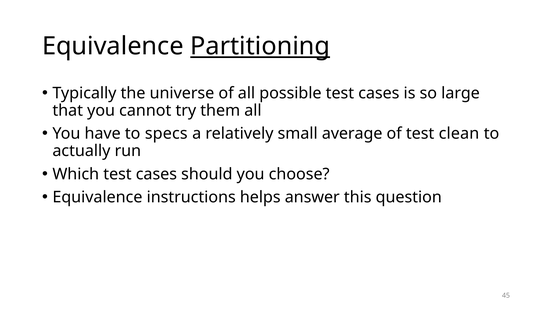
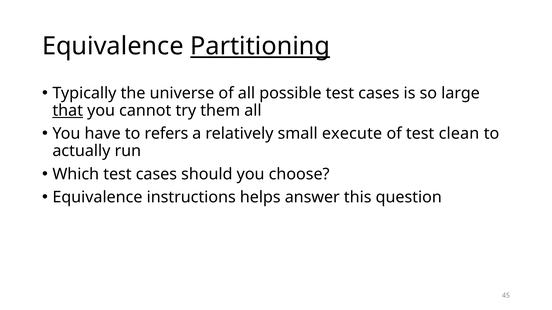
that underline: none -> present
specs: specs -> refers
average: average -> execute
